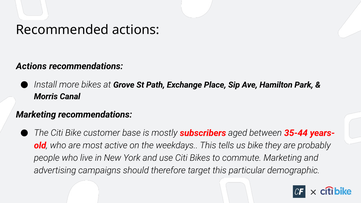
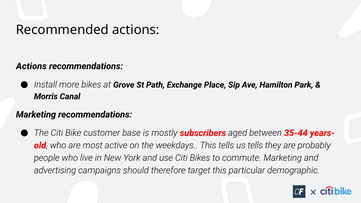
us bike: bike -> tells
